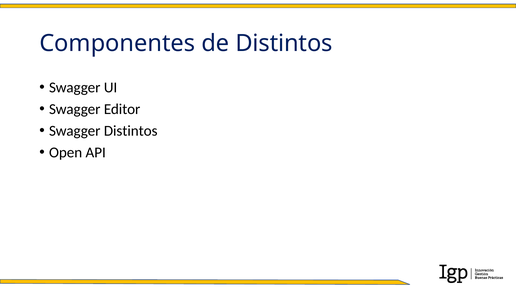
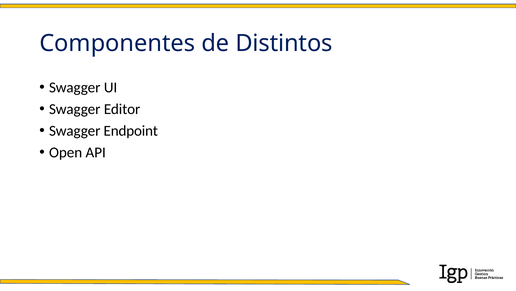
Swagger Distintos: Distintos -> Endpoint
